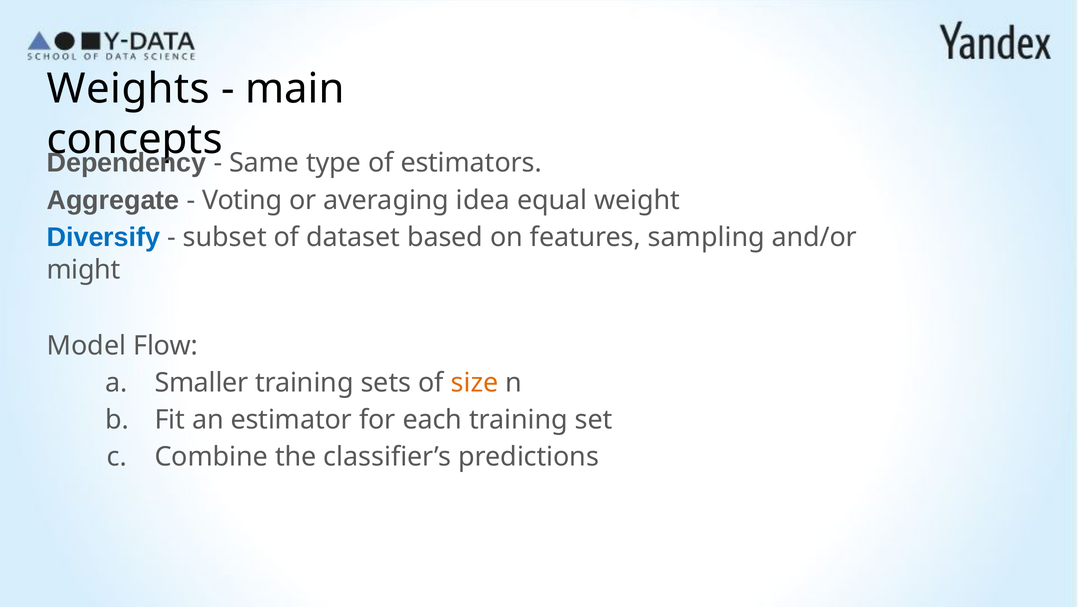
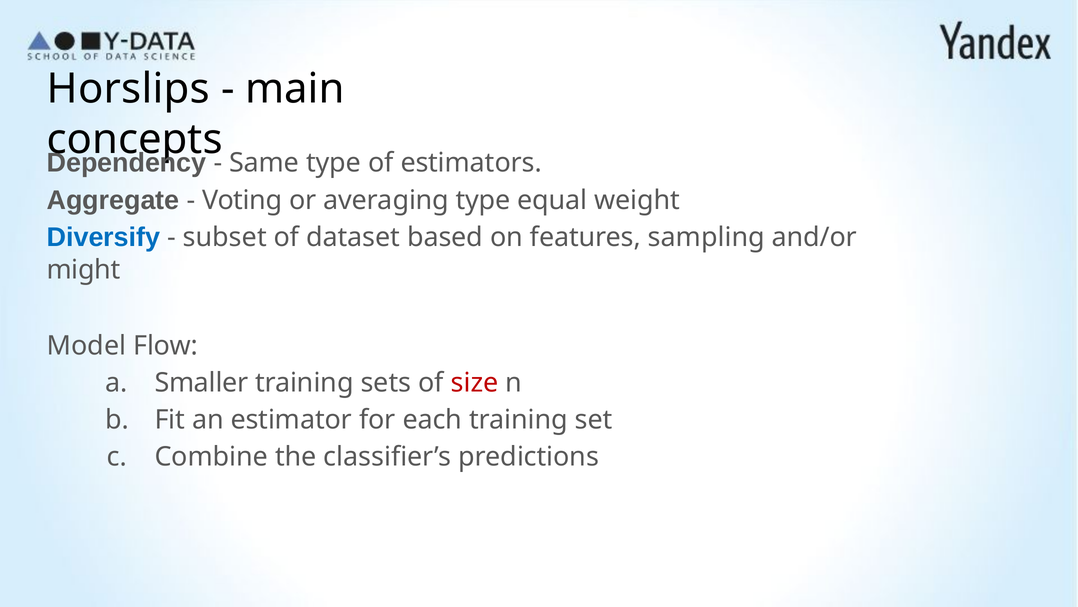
Weights: Weights -> Horslips
averaging idea: idea -> type
size colour: orange -> red
